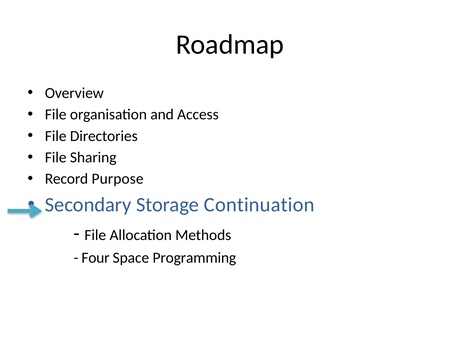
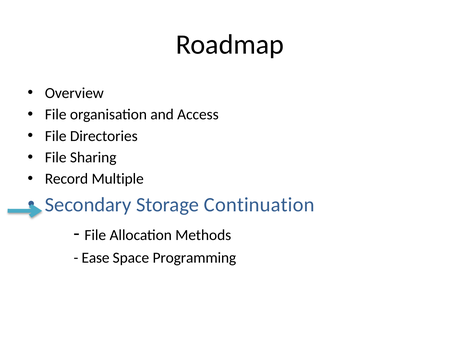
Purpose: Purpose -> Multiple
Four: Four -> Ease
